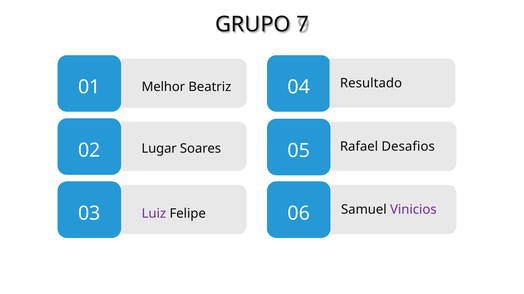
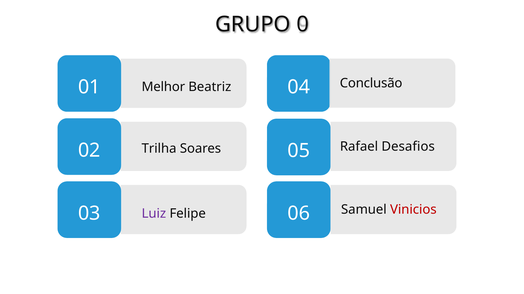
7: 7 -> 0
Resultado: Resultado -> Conclusão
Lugar: Lugar -> Trilha
Vinicios colour: purple -> red
